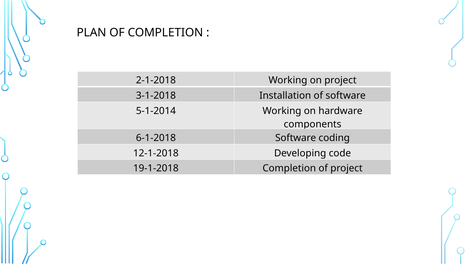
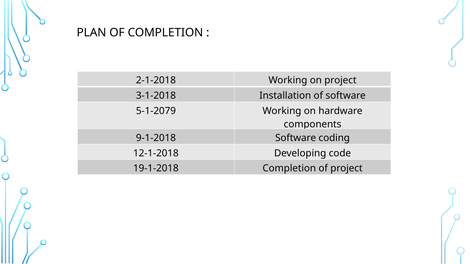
5-1-2014: 5-1-2014 -> 5-1-2079
6-1-2018: 6-1-2018 -> 9-1-2018
